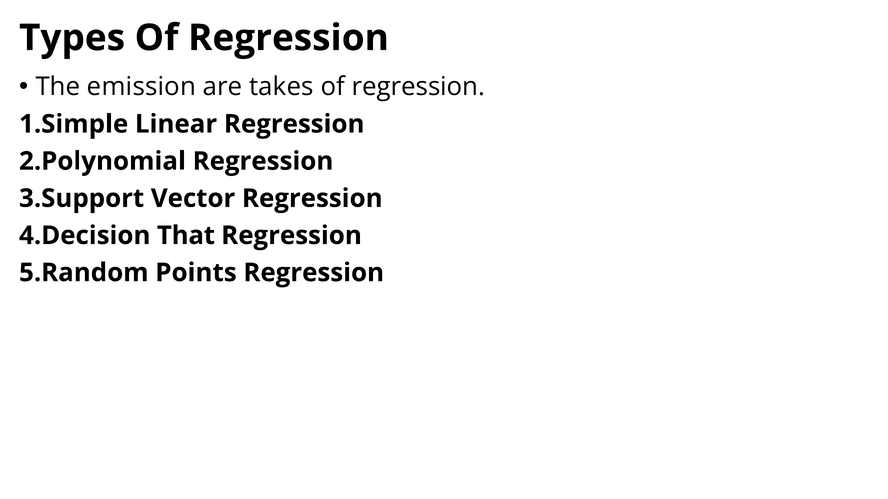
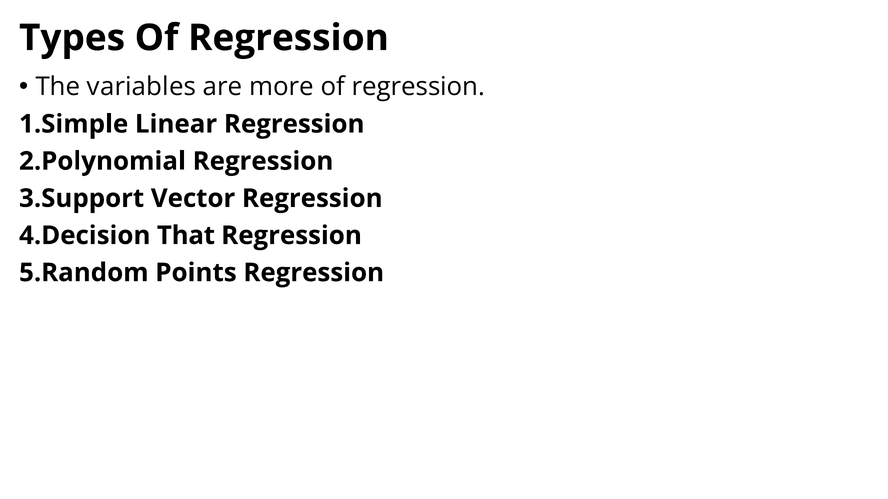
emission: emission -> variables
takes: takes -> more
